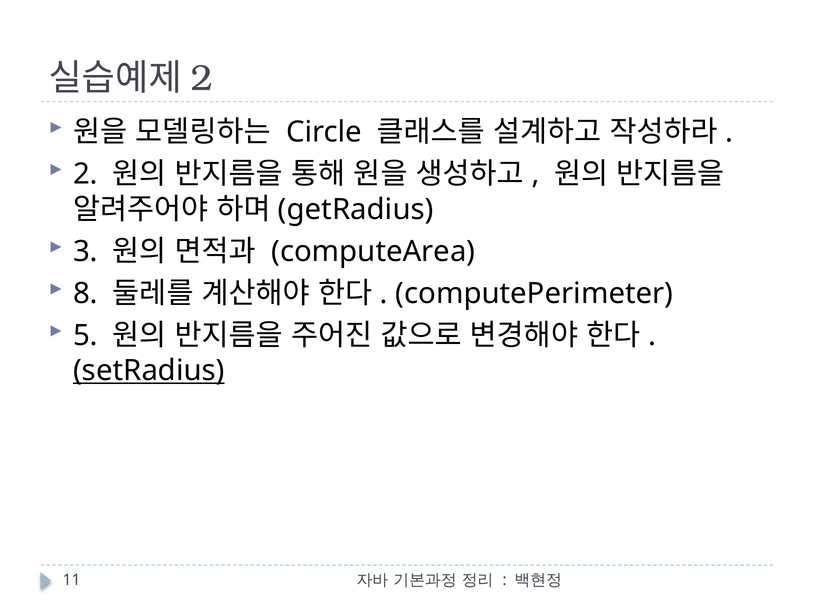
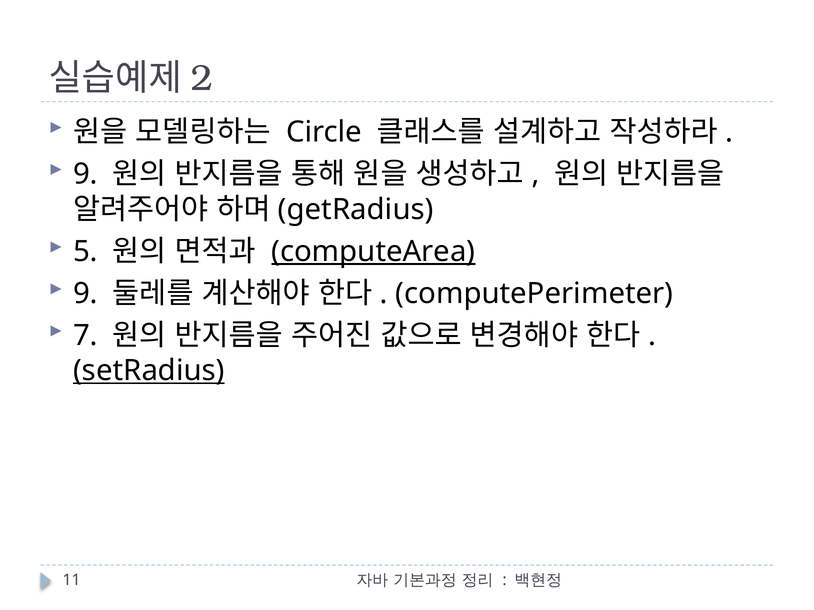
2 at (85, 174): 2 -> 9
3: 3 -> 5
computeArea underline: none -> present
8 at (85, 294): 8 -> 9
5: 5 -> 7
